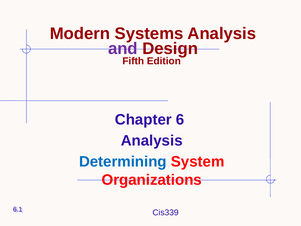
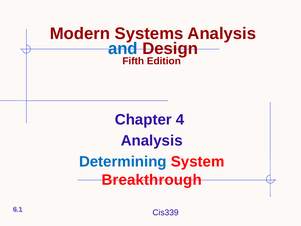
and colour: purple -> blue
6: 6 -> 4
Organizations: Organizations -> Breakthrough
